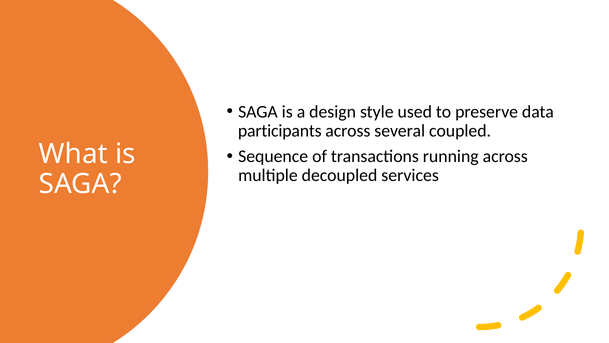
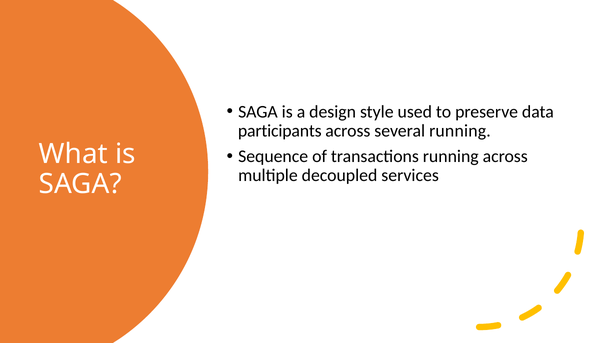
several coupled: coupled -> running
